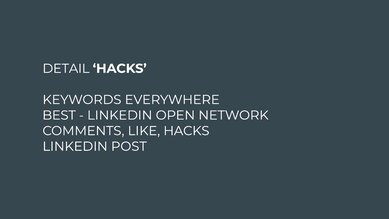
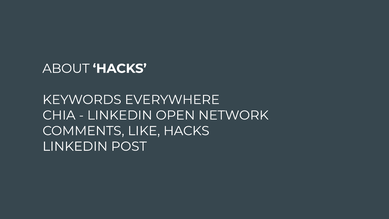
DETAIL: DETAIL -> ABOUT
BEST: BEST -> CHIA
